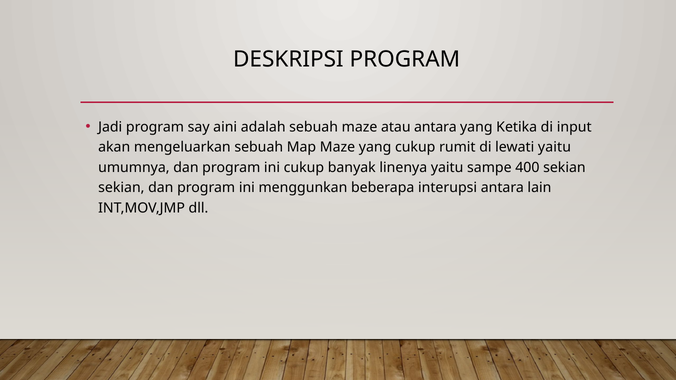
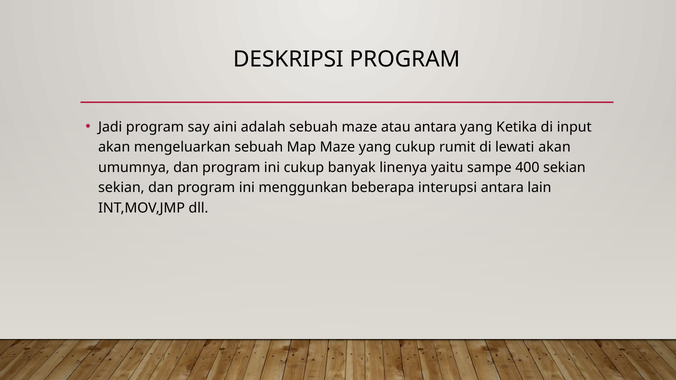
lewati yaitu: yaitu -> akan
